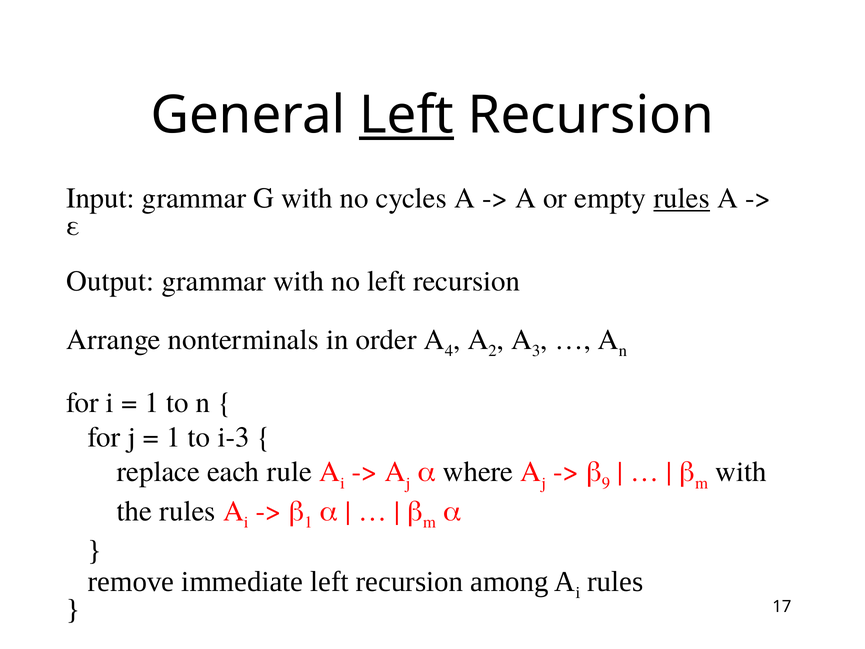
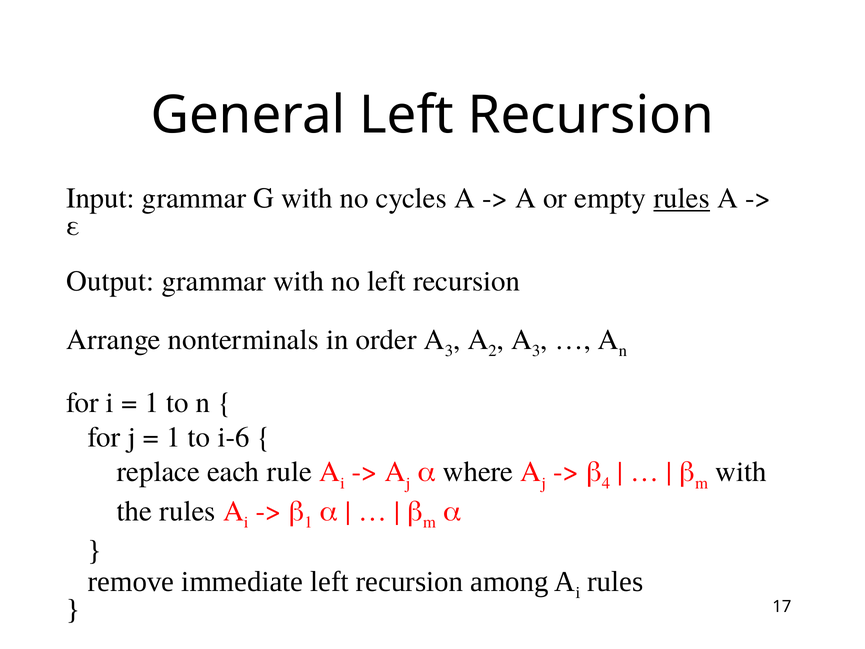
Left at (407, 115) underline: present -> none
order A 4: 4 -> 3
i-3: i-3 -> i-6
9: 9 -> 4
